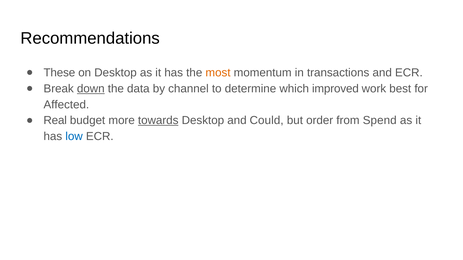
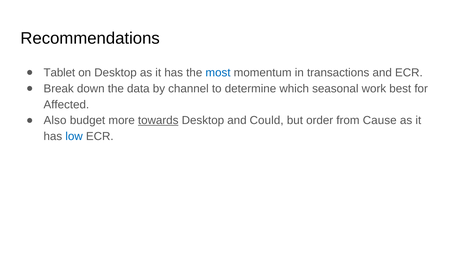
These: These -> Tablet
most colour: orange -> blue
down underline: present -> none
improved: improved -> seasonal
Real: Real -> Also
Spend: Spend -> Cause
